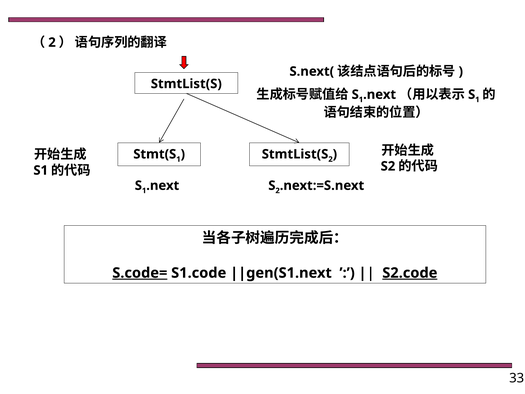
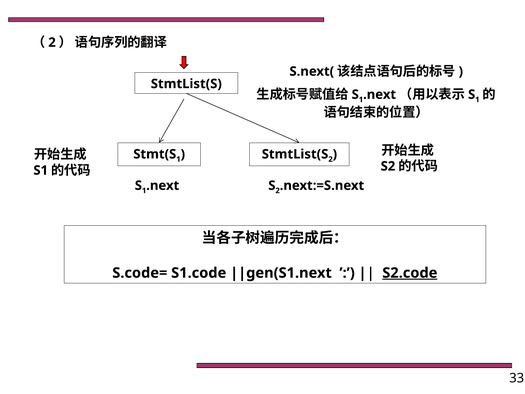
S.code= underline: present -> none
